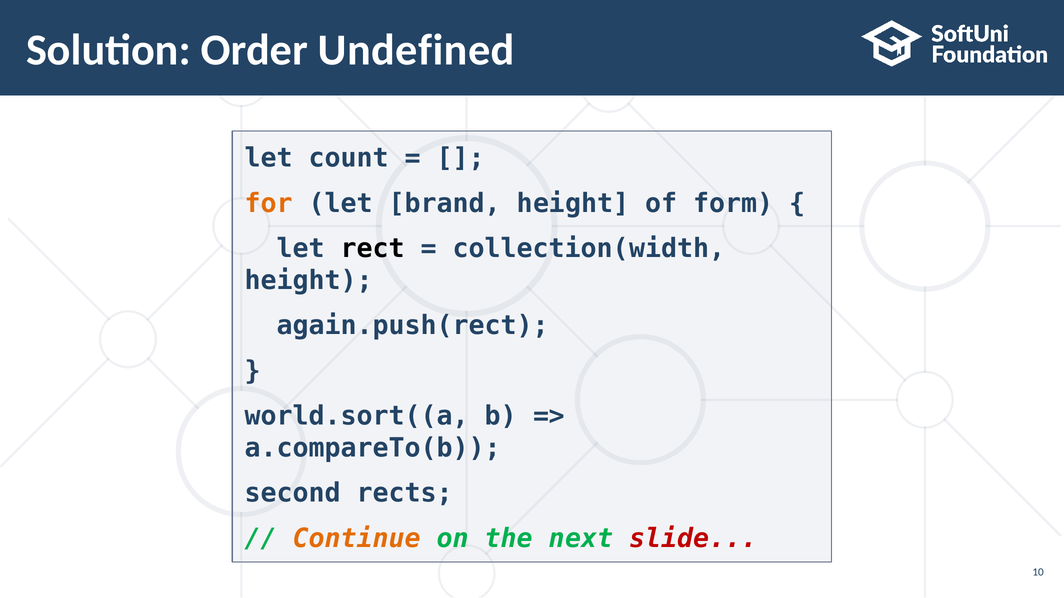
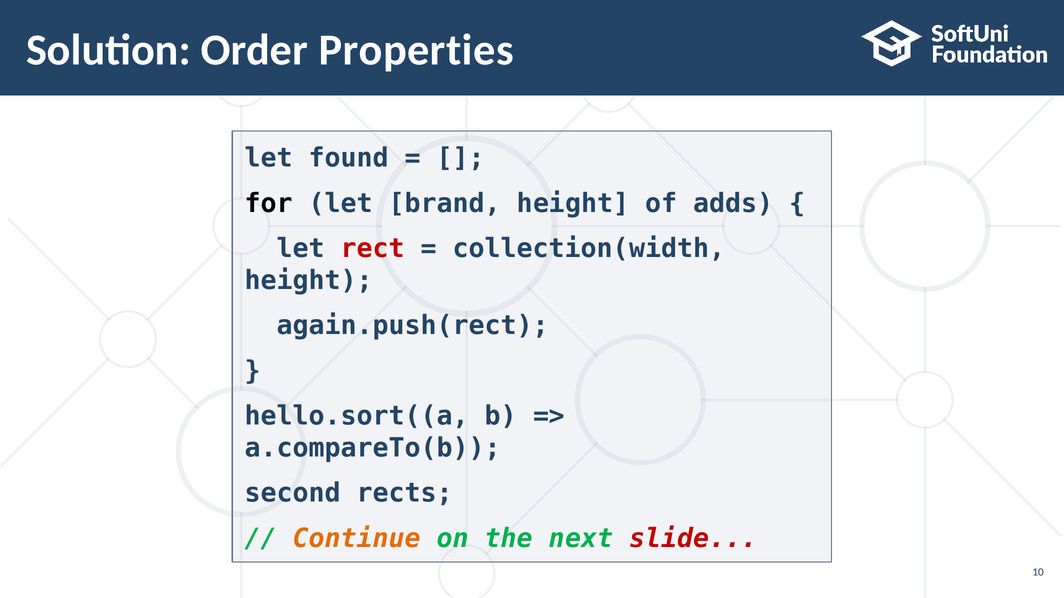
Undefined: Undefined -> Properties
count: count -> found
for colour: orange -> black
form: form -> adds
rect colour: black -> red
world.sort((a: world.sort((a -> hello.sort((a
